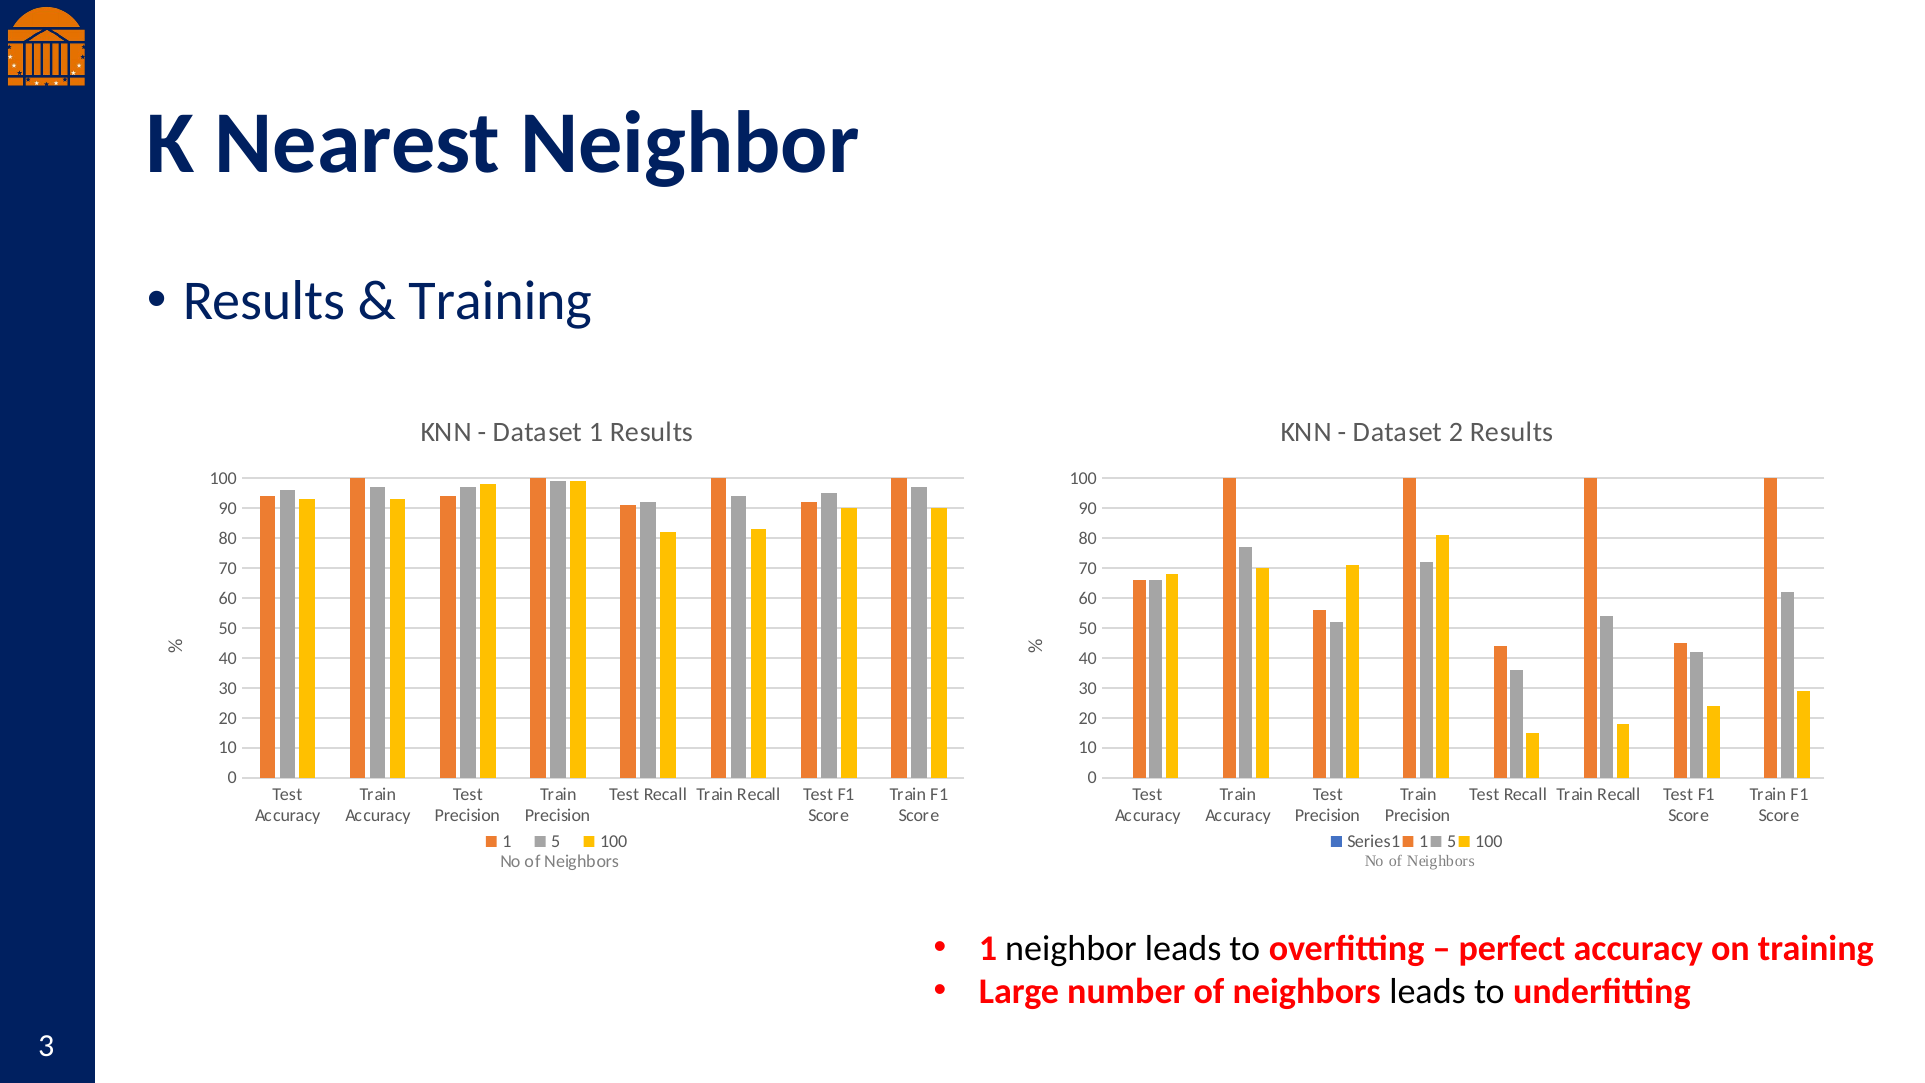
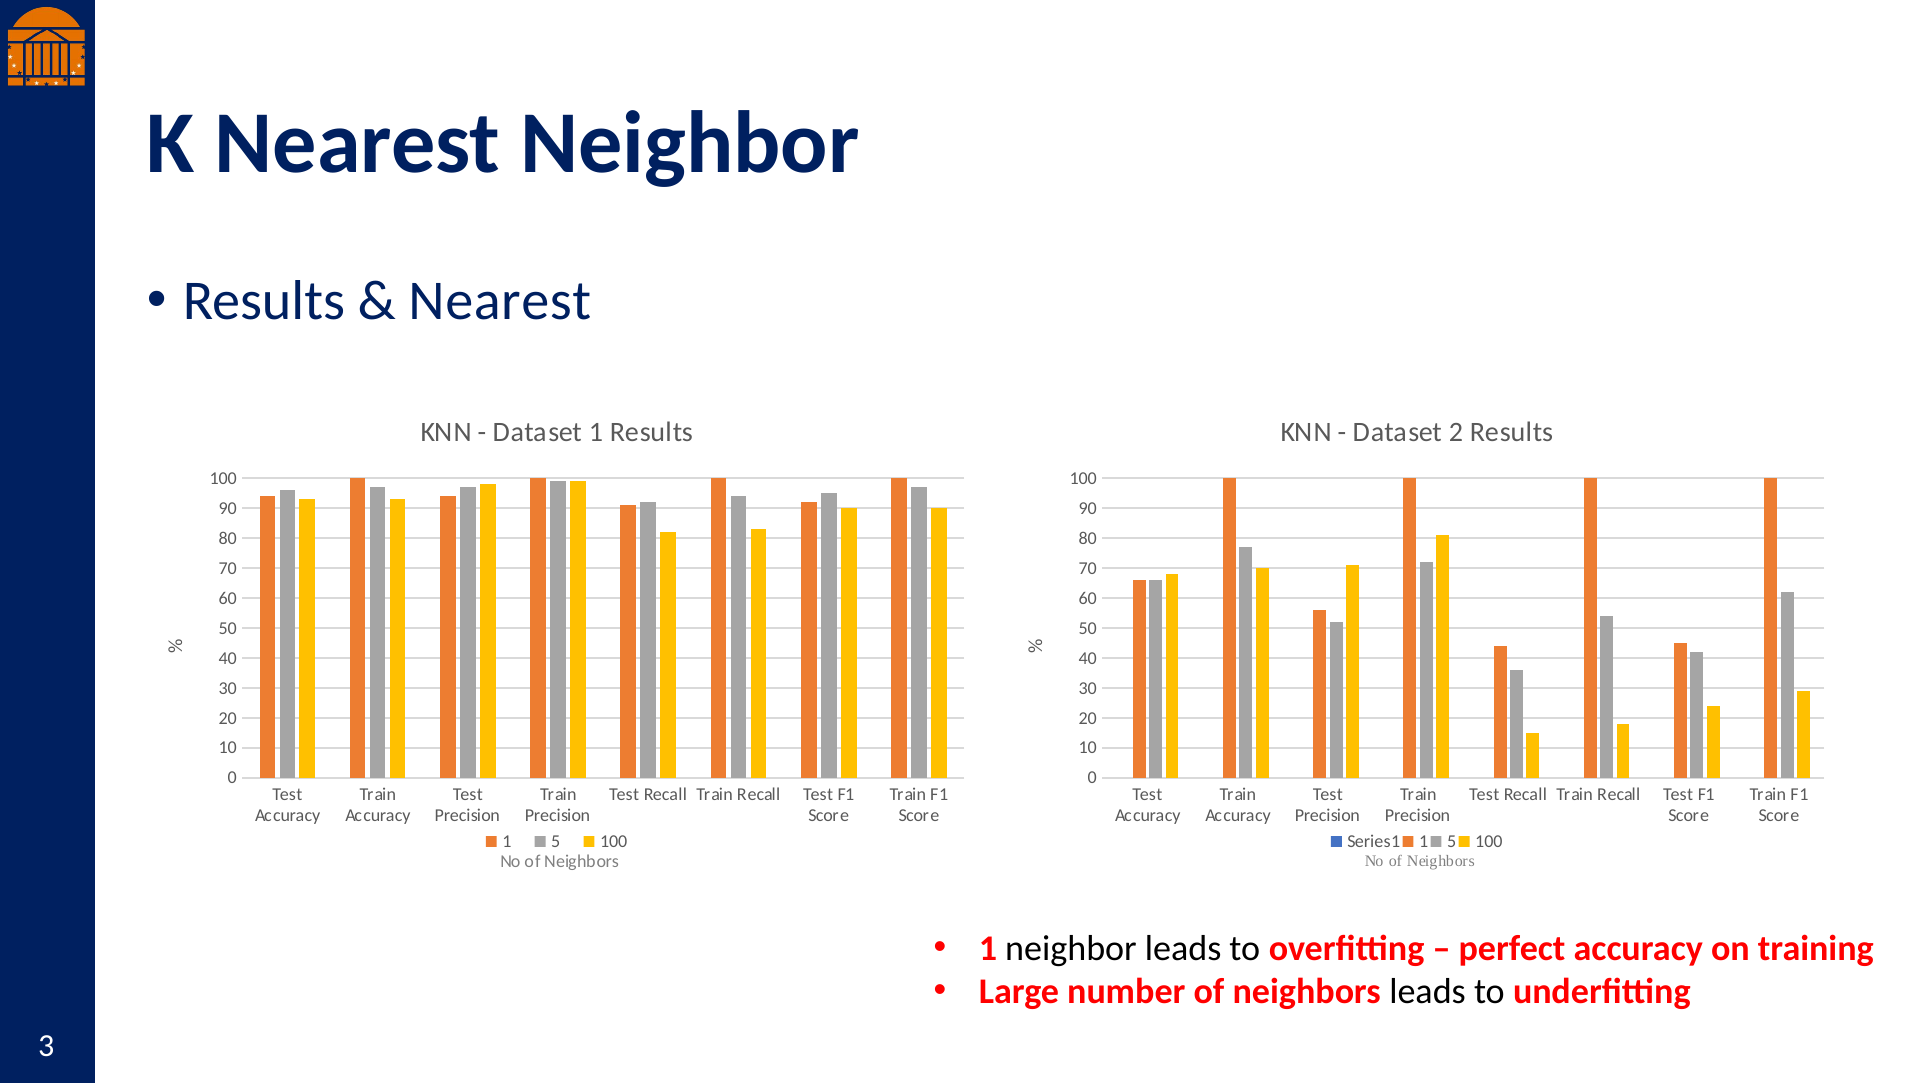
Training at (500, 301): Training -> Nearest
